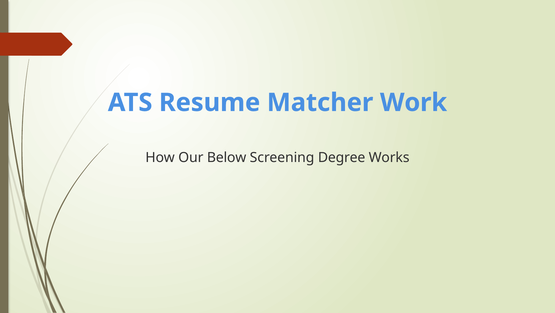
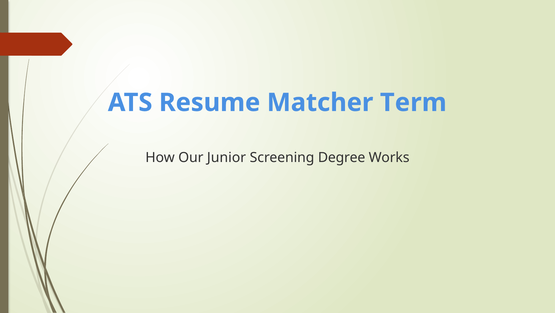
Work: Work -> Term
Below: Below -> Junior
